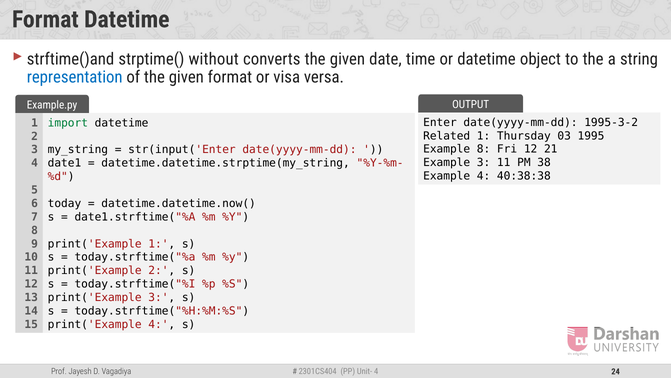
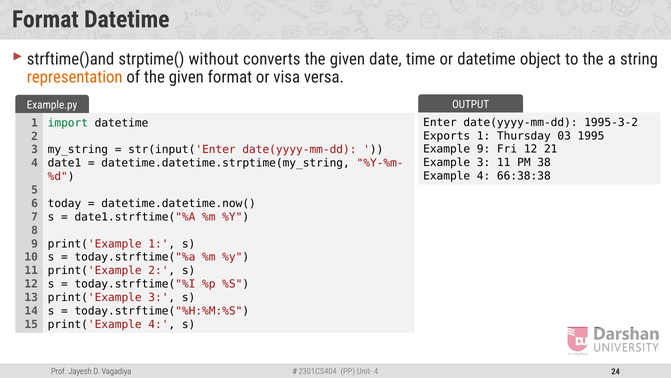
representation colour: blue -> orange
Related: Related -> Exports
Example 8: 8 -> 9
40:38:38: 40:38:38 -> 66:38:38
